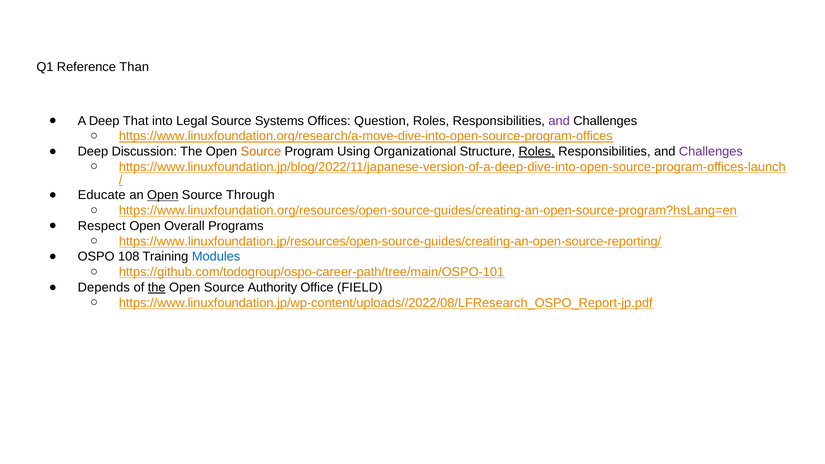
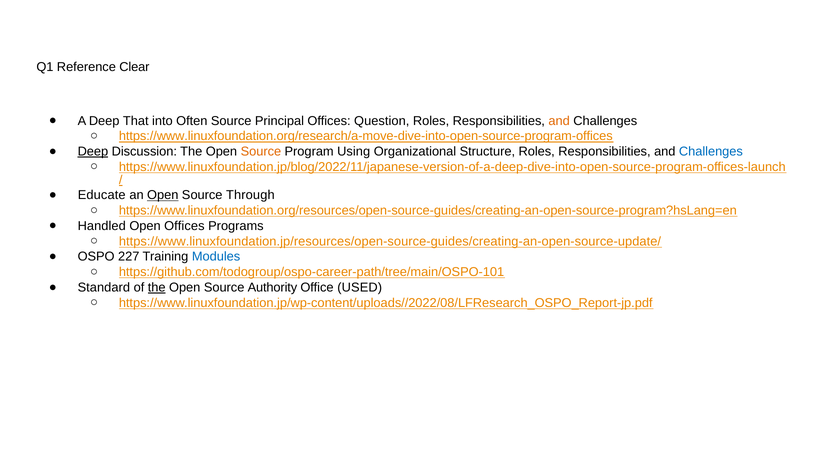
Than: Than -> Clear
Legal: Legal -> Often
Systems: Systems -> Principal
and at (559, 121) colour: purple -> orange
Deep at (93, 152) underline: none -> present
Roles at (537, 152) underline: present -> none
Challenges at (711, 152) colour: purple -> blue
Respect: Respect -> Handled
Open Overall: Overall -> Offices
https://www.linuxfoundation.jp/resources/open-source-guides/creating-an-open-source-reporting/: https://www.linuxfoundation.jp/resources/open-source-guides/creating-an-open-source-reporting/ -> https://www.linuxfoundation.jp/resources/open-source-guides/creating-an-open-source-update/
108: 108 -> 227
Depends: Depends -> Standard
FIELD: FIELD -> USED
